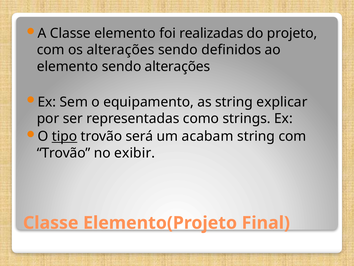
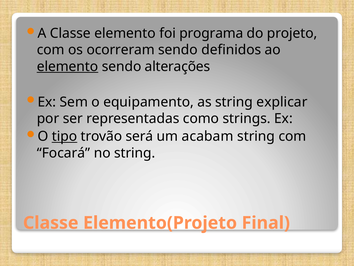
realizadas: realizadas -> programa
os alterações: alterações -> ocorreram
elemento at (68, 66) underline: none -> present
Trovão at (64, 153): Trovão -> Focará
no exibir: exibir -> string
